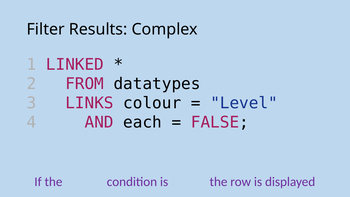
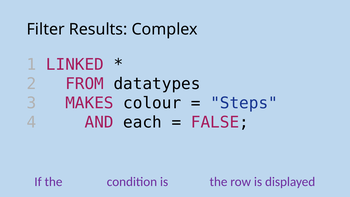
LINKS: LINKS -> MAKES
Level: Level -> Steps
